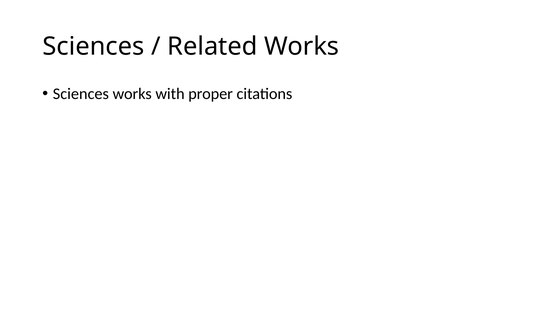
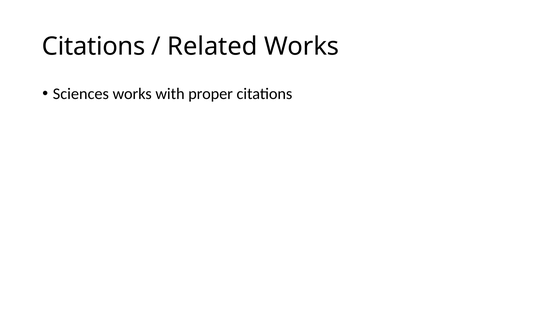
Sciences at (93, 47): Sciences -> Citations
